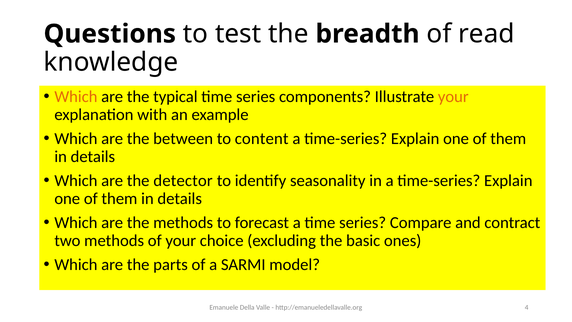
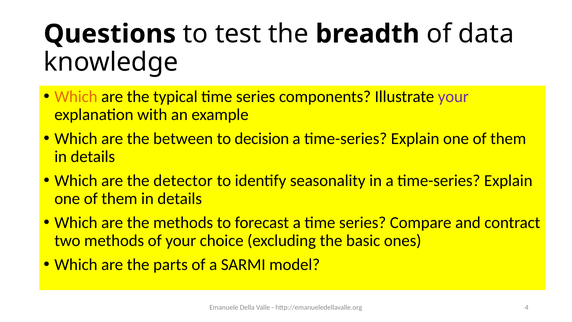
read: read -> data
your at (453, 97) colour: orange -> purple
content: content -> decision
